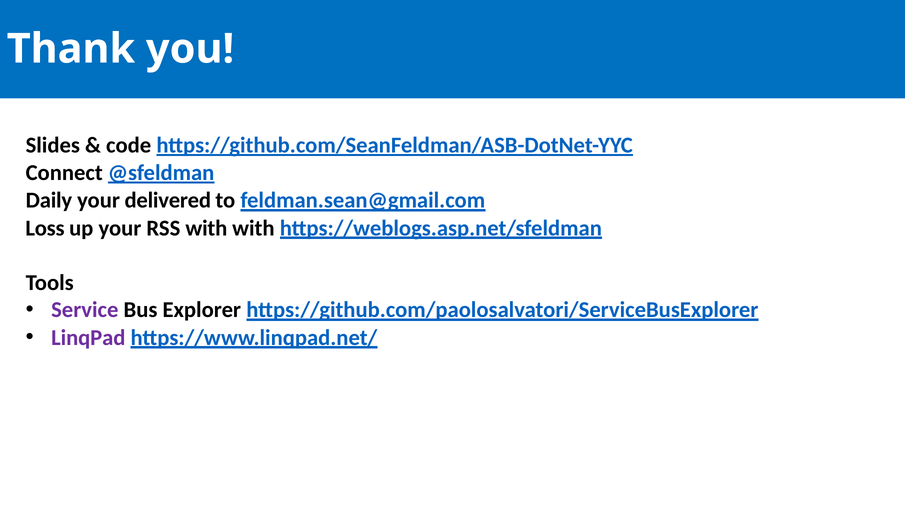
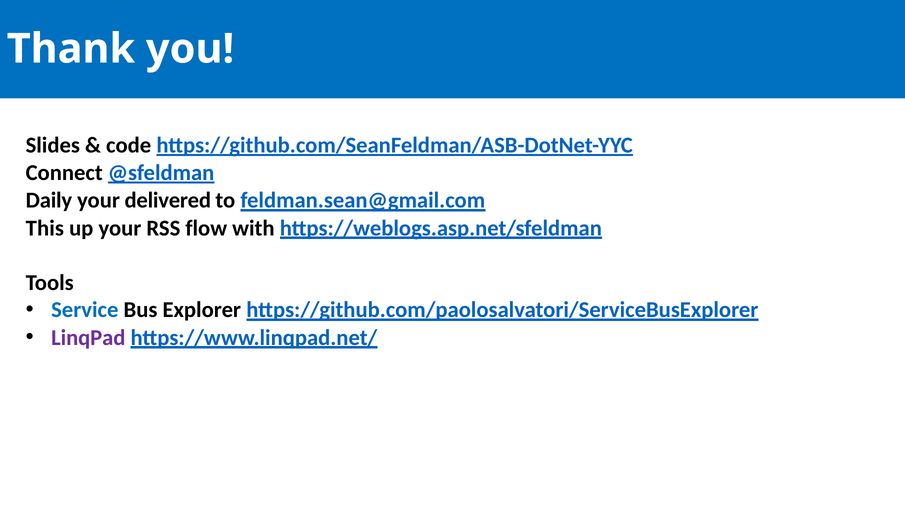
Loss: Loss -> This
RSS with: with -> flow
Service colour: purple -> blue
